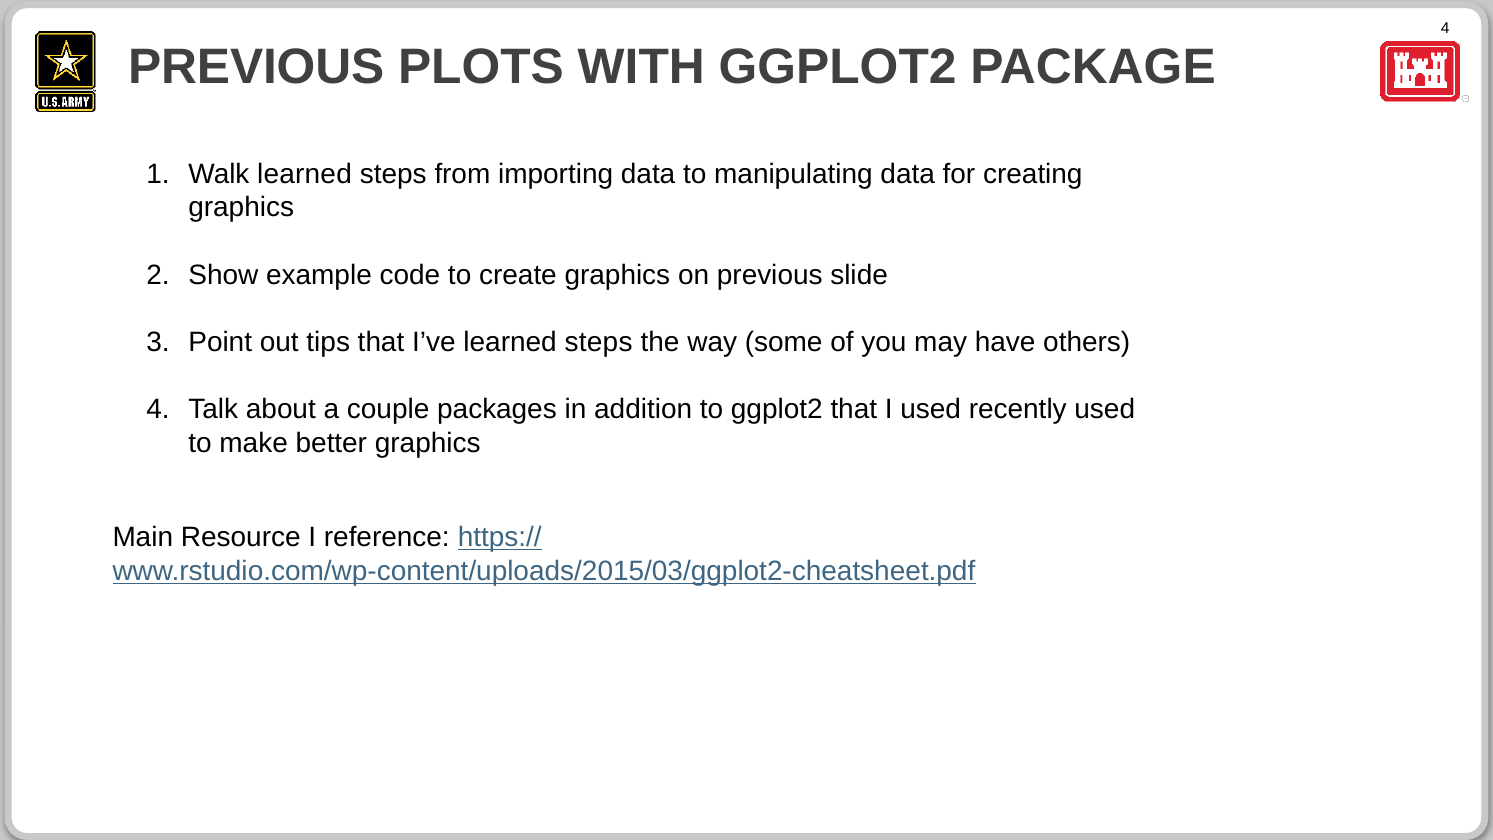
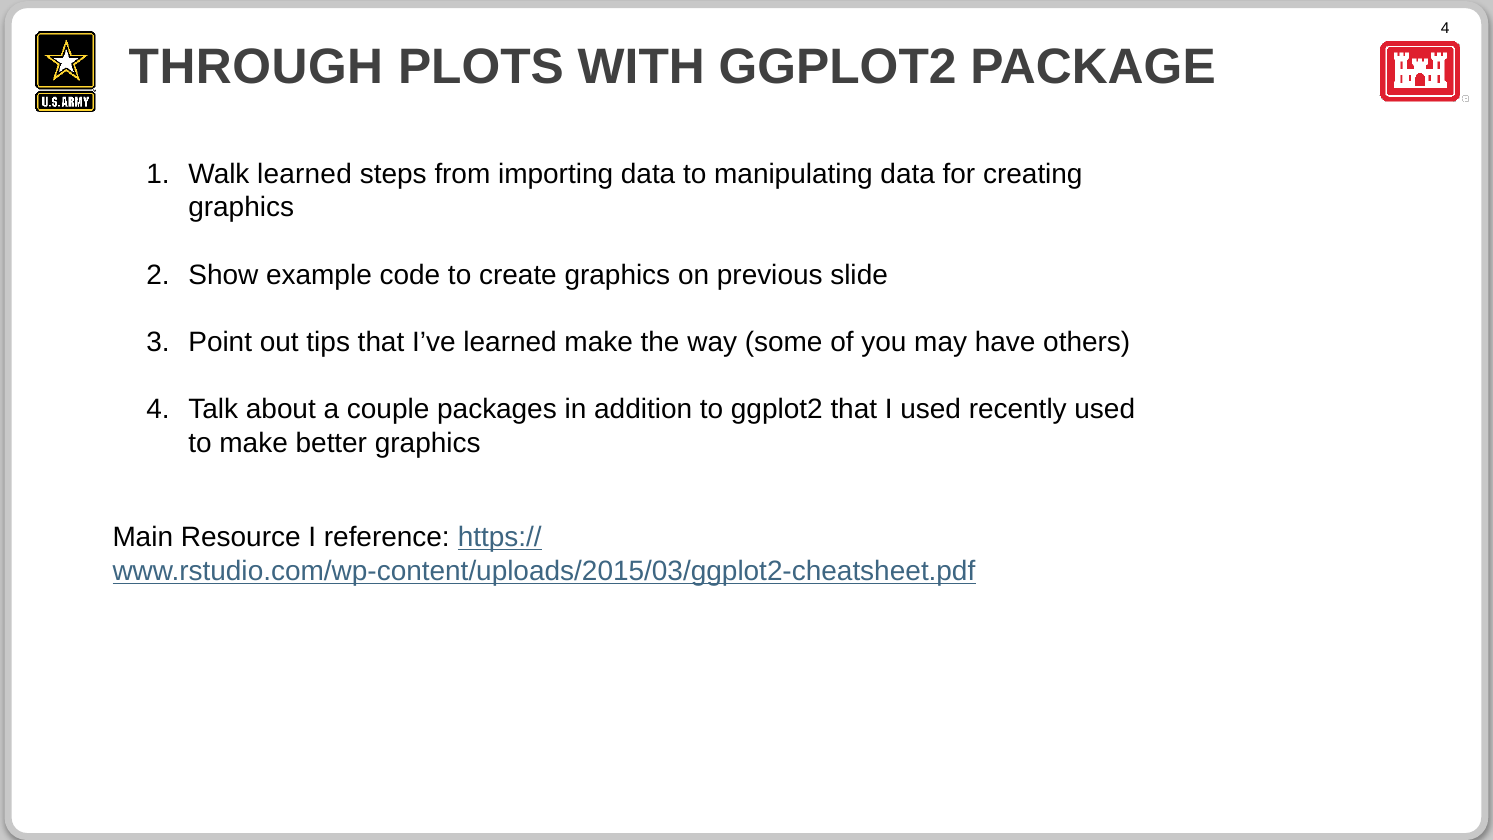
PREVIOUS at (256, 67): PREVIOUS -> THROUGH
I’ve learned steps: steps -> make
